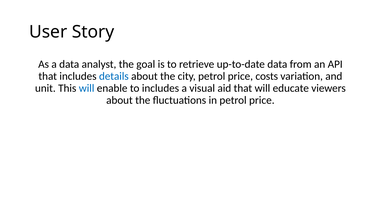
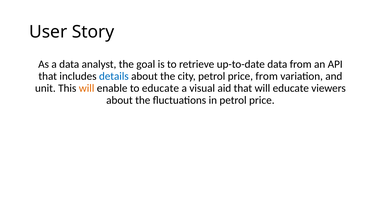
price costs: costs -> from
will at (87, 88) colour: blue -> orange
to includes: includes -> educate
